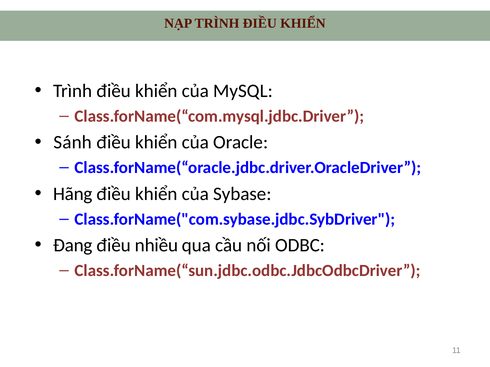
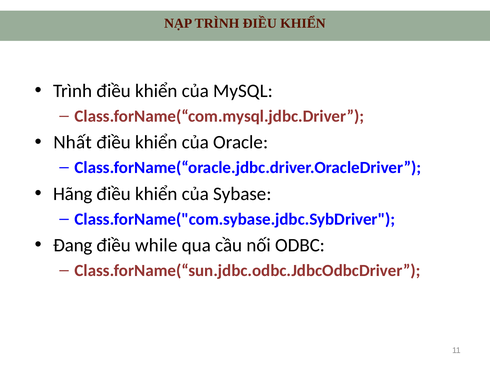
Sánh: Sánh -> Nhất
nhiều: nhiều -> while
